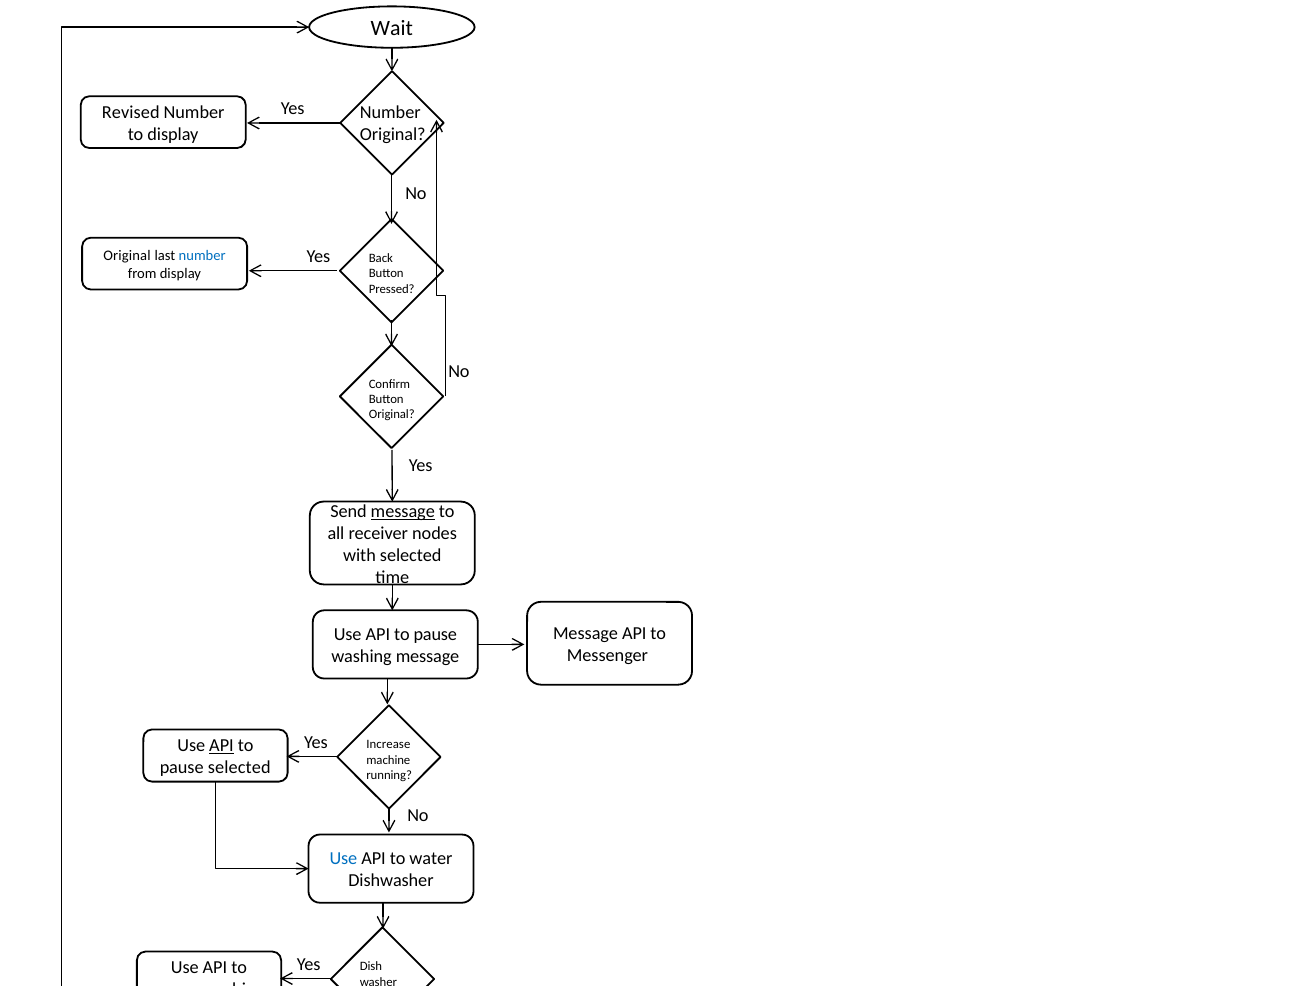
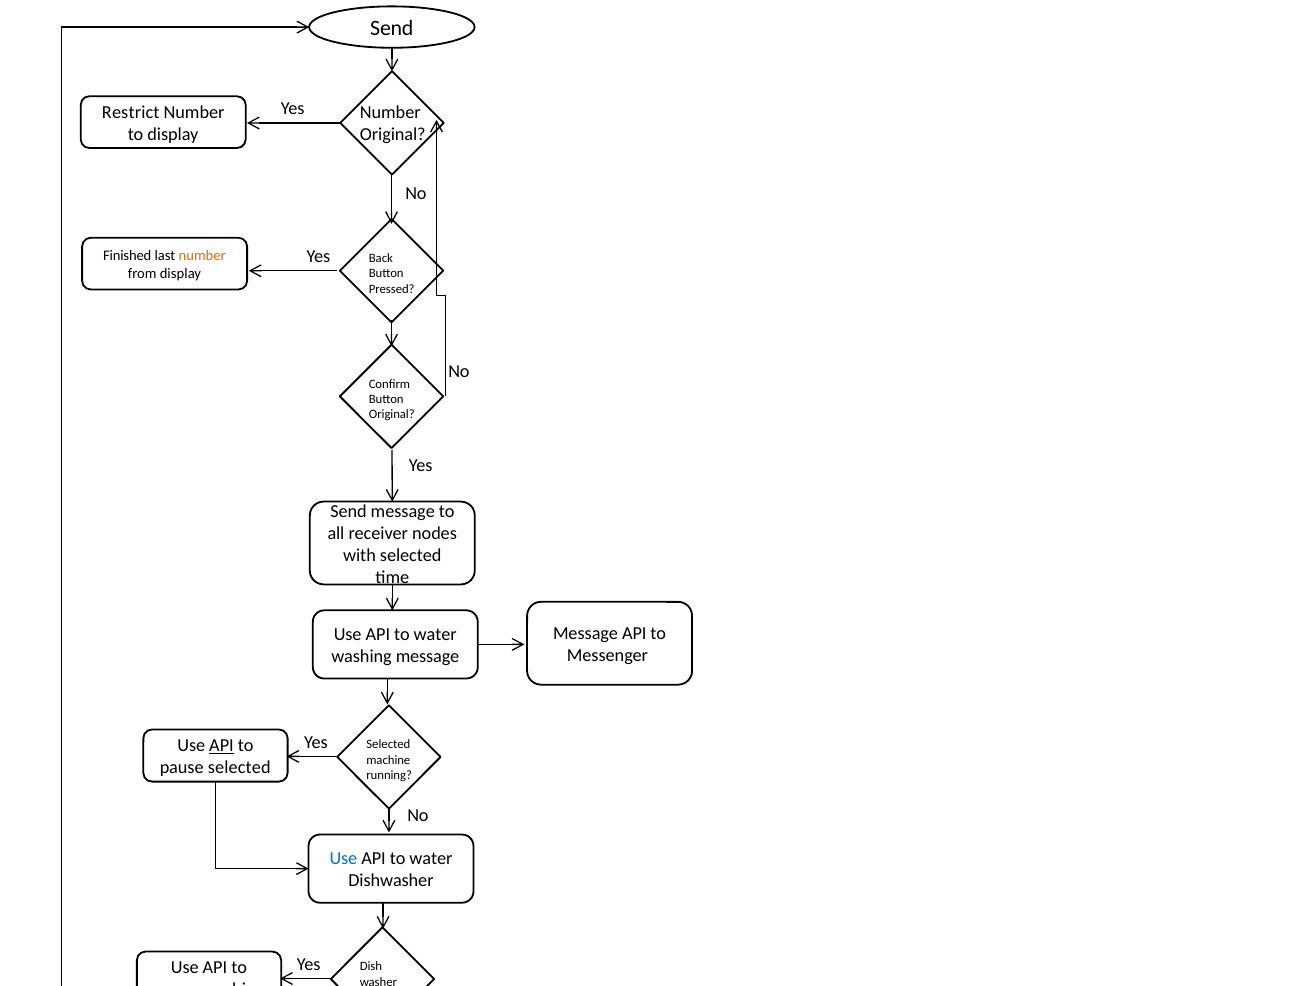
Wait at (392, 29): Wait -> Send
Revised: Revised -> Restrict
Original at (127, 256): Original -> Finished
number at (202, 256) colour: blue -> orange
message at (403, 511) underline: present -> none
pause at (435, 634): pause -> water
Increase at (388, 744): Increase -> Selected
